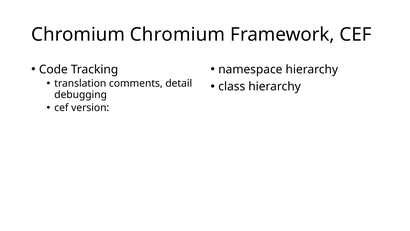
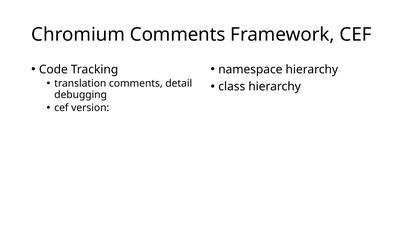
Chromium Chromium: Chromium -> Comments
